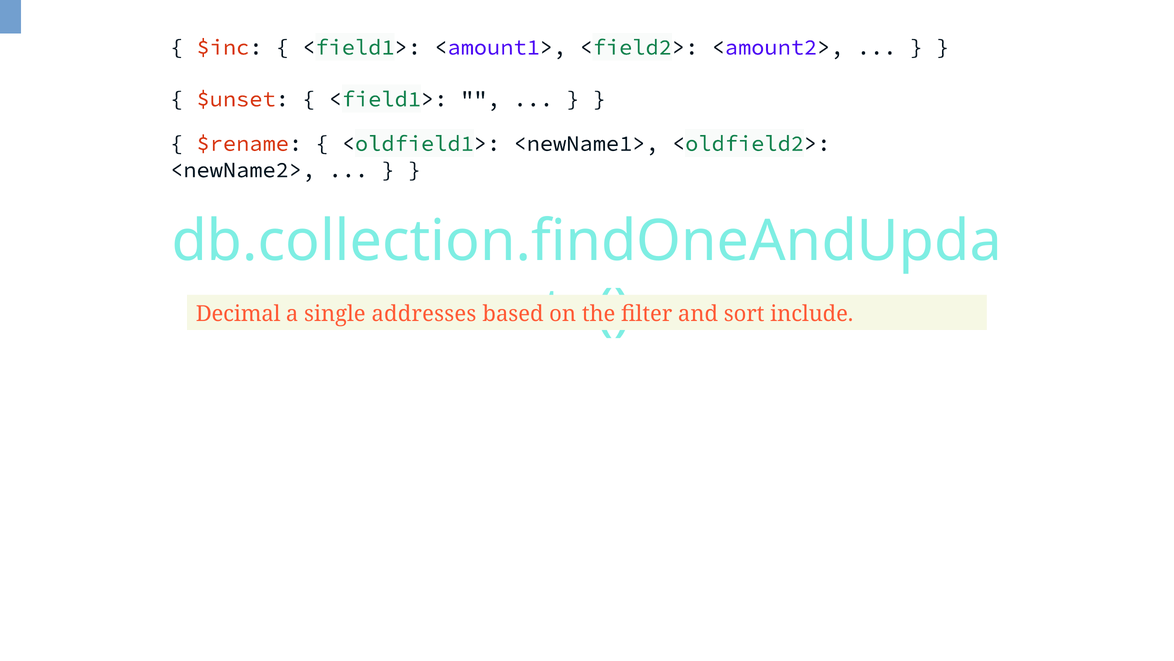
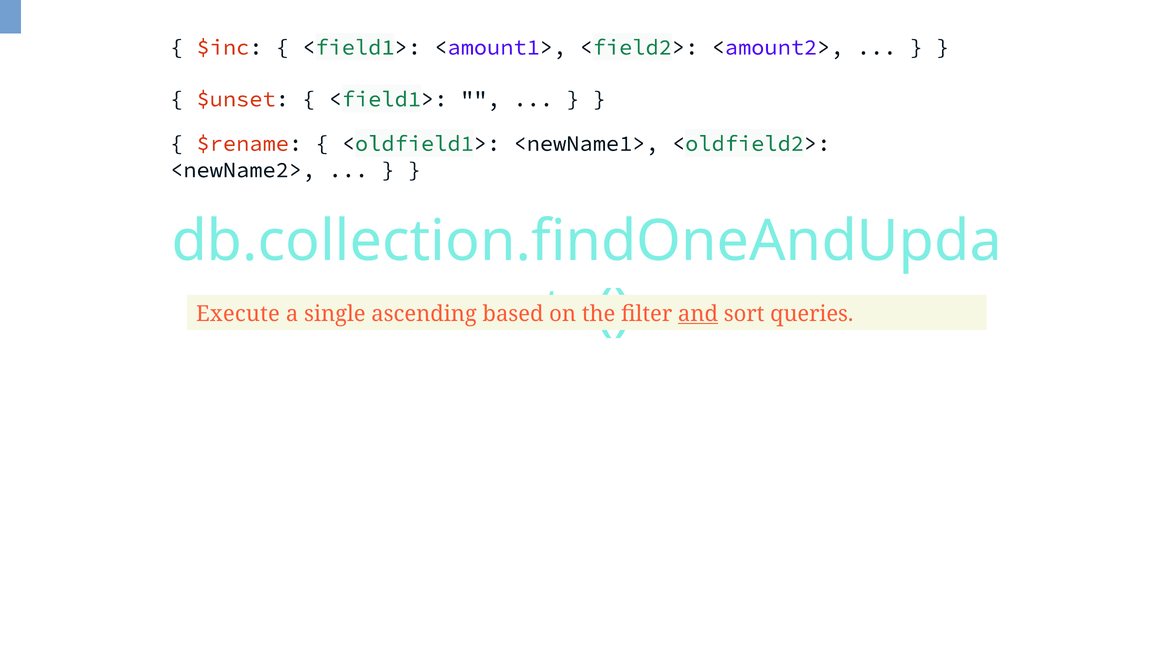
Decimal: Decimal -> Execute
addresses: addresses -> ascending
and underline: none -> present
include: include -> queries
